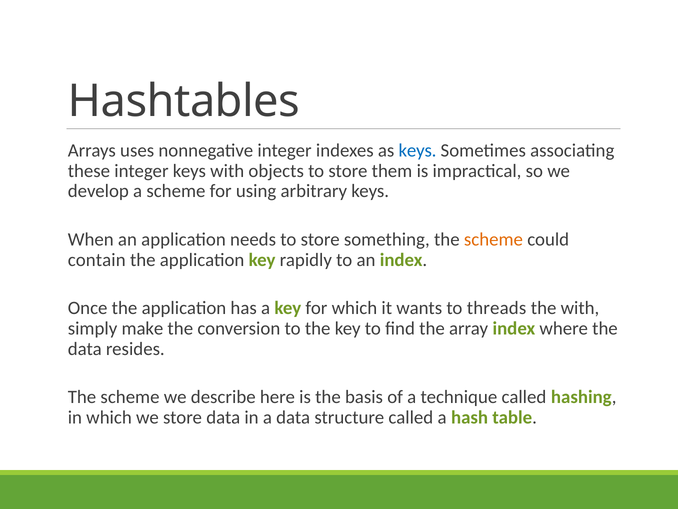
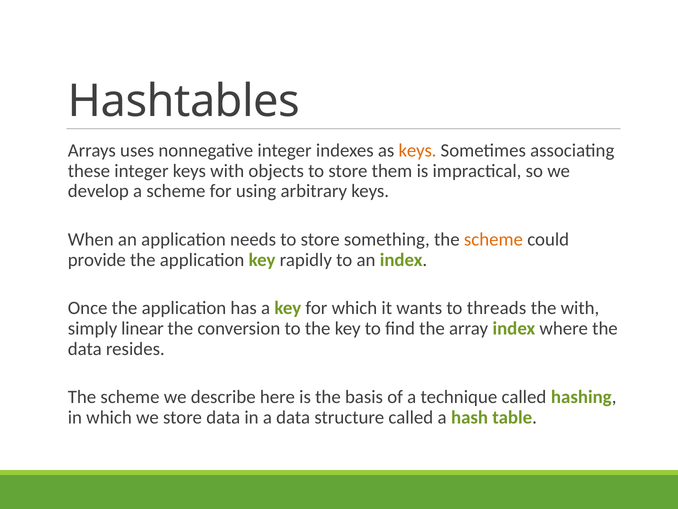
keys at (418, 150) colour: blue -> orange
contain: contain -> provide
make: make -> linear
